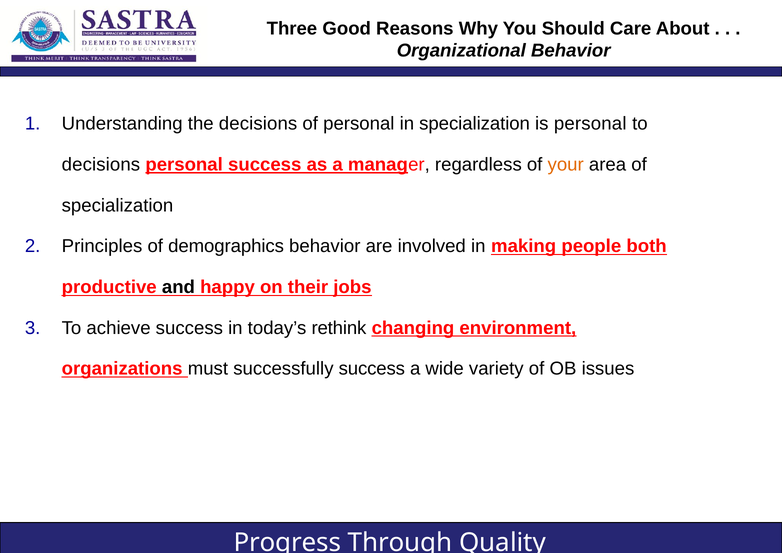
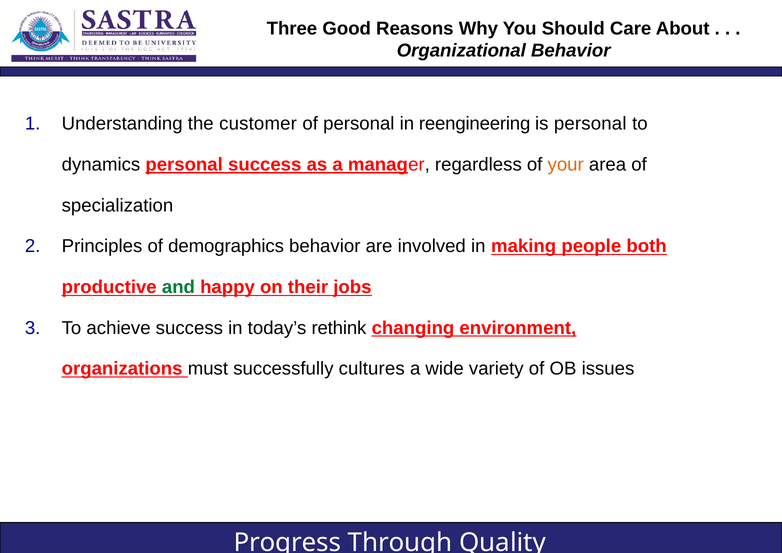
the decisions: decisions -> customer
in specialization: specialization -> reengineering
decisions at (101, 165): decisions -> dynamics
and colour: black -> green
successfully success: success -> cultures
